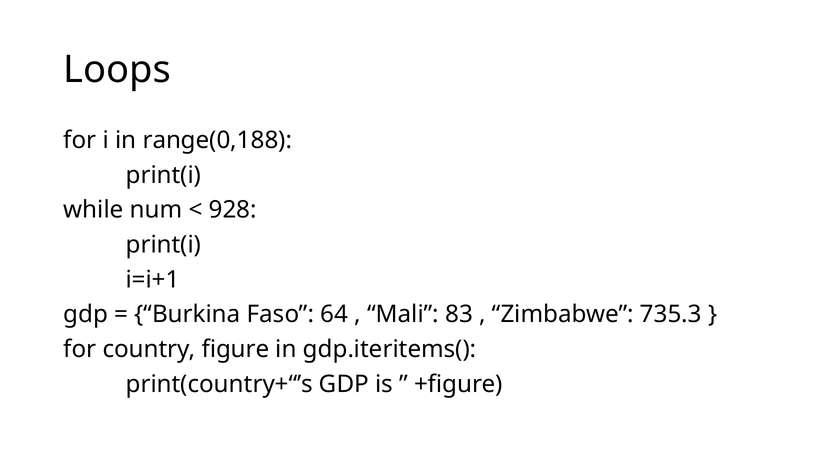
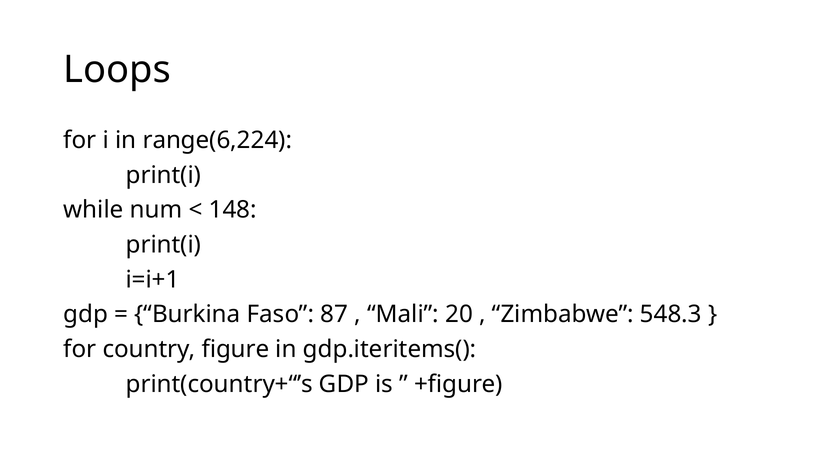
range(0,188: range(0,188 -> range(6,224
928: 928 -> 148
64: 64 -> 87
83: 83 -> 20
735.3: 735.3 -> 548.3
